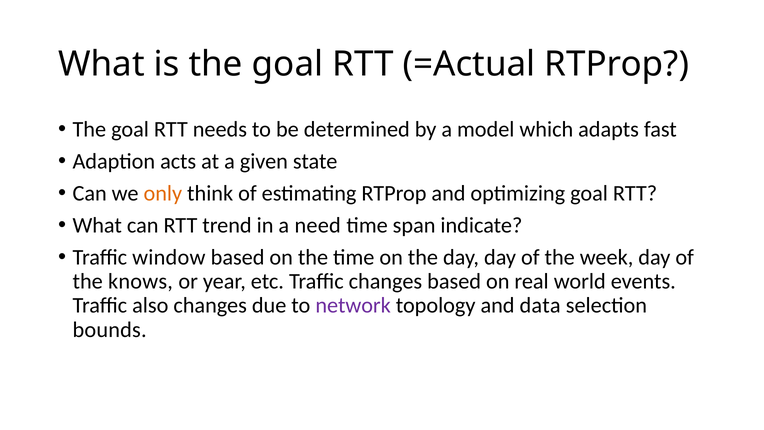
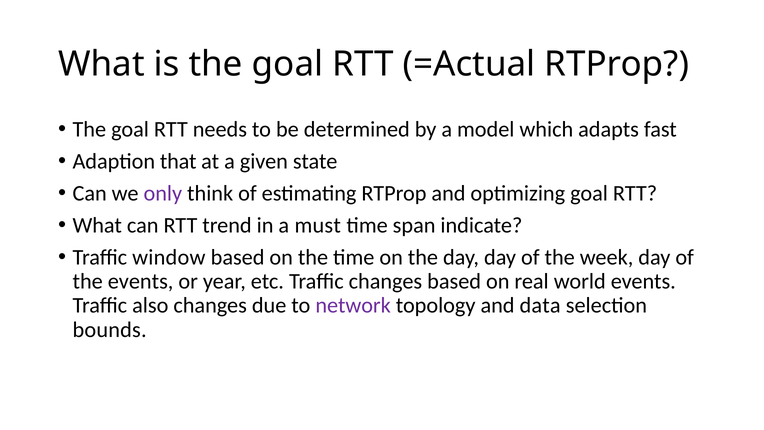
acts: acts -> that
only colour: orange -> purple
need: need -> must
the knows: knows -> events
